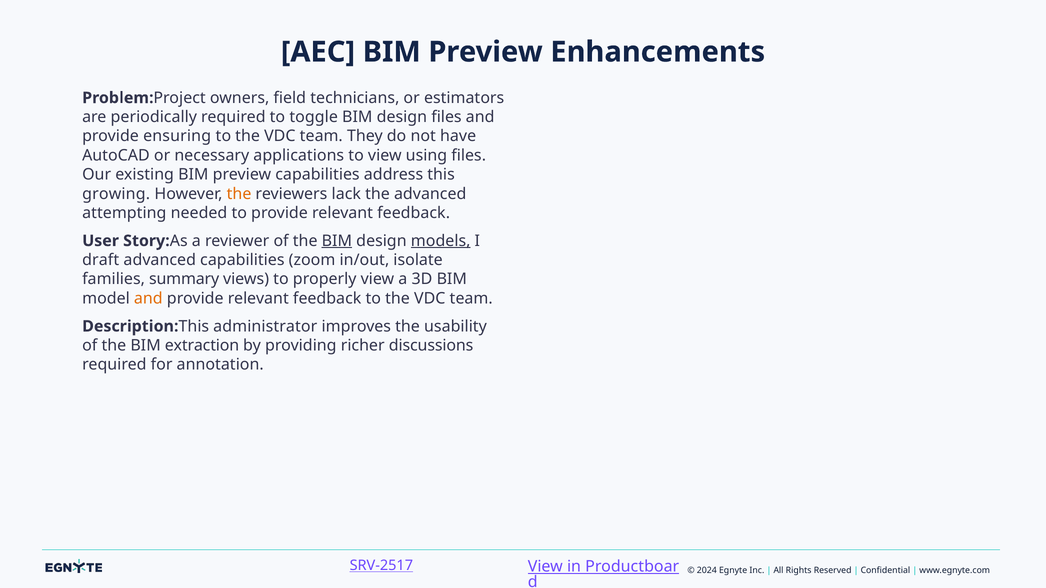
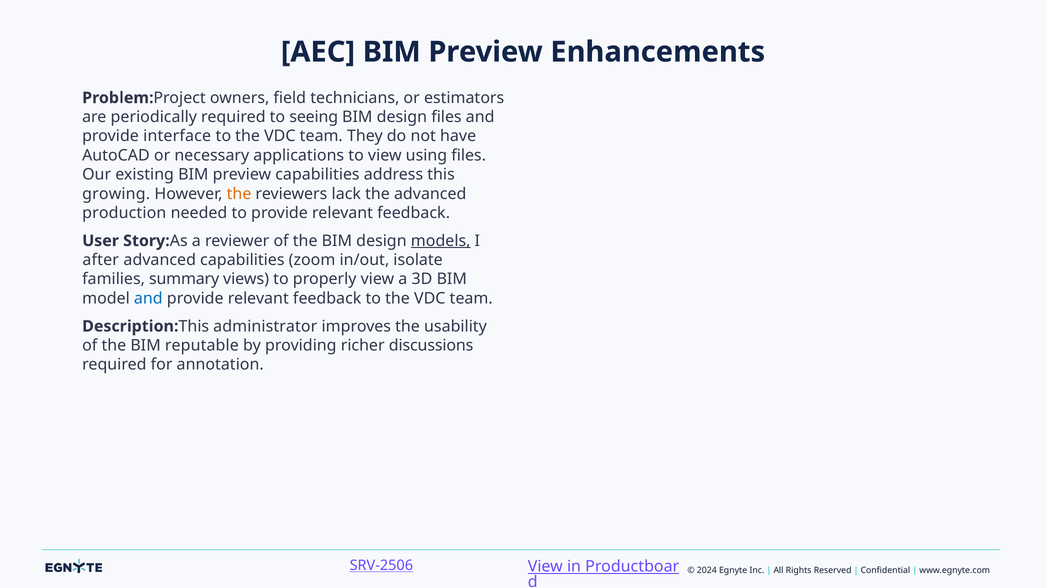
toggle: toggle -> seeing
ensuring: ensuring -> interface
attempting: attempting -> production
BIM at (337, 241) underline: present -> none
draft: draft -> after
and at (148, 299) colour: orange -> blue
extraction: extraction -> reputable
SRV-2517: SRV-2517 -> SRV-2506
